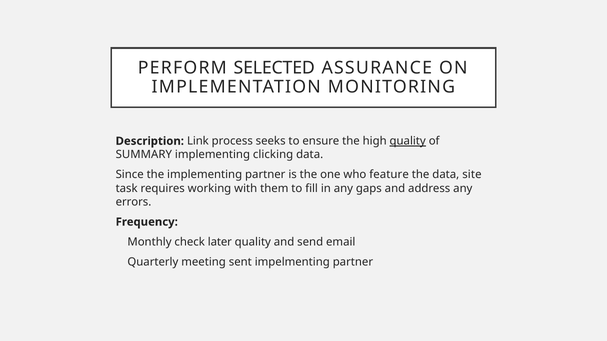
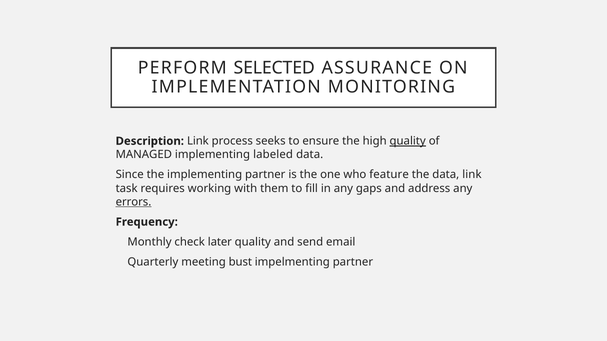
SUMMARY: SUMMARY -> MANAGED
clicking: clicking -> labeled
data site: site -> link
errors underline: none -> present
sent: sent -> bust
